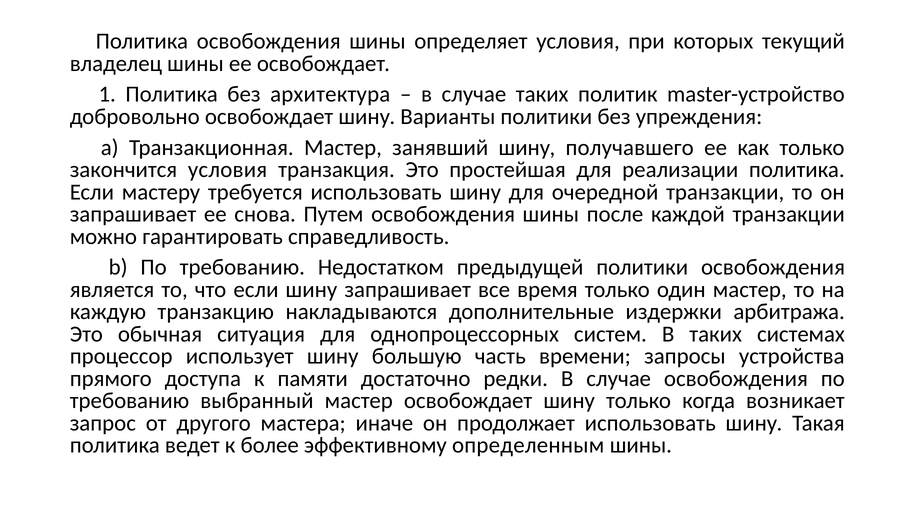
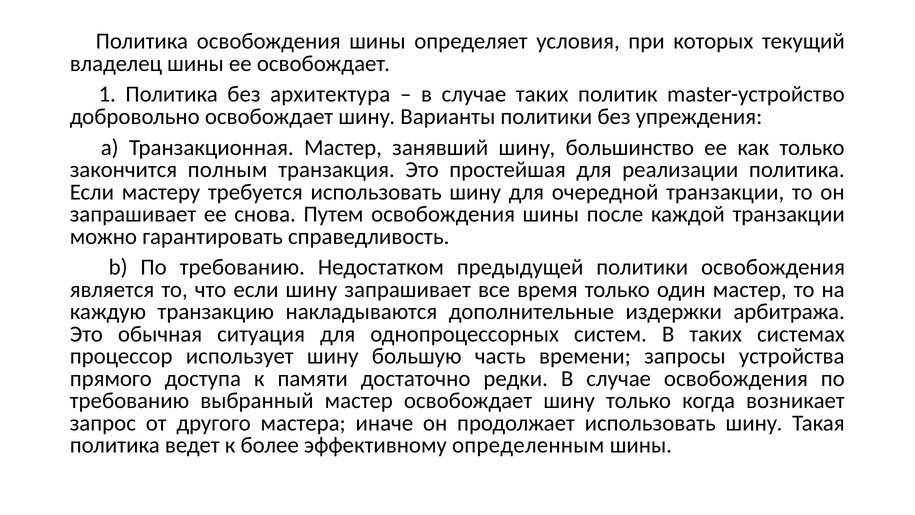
получавшего: получавшего -> большинство
закончится условия: условия -> полным
